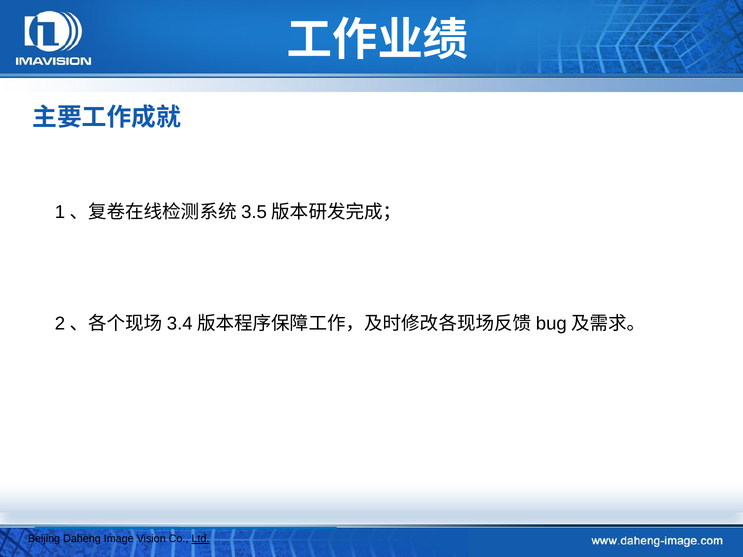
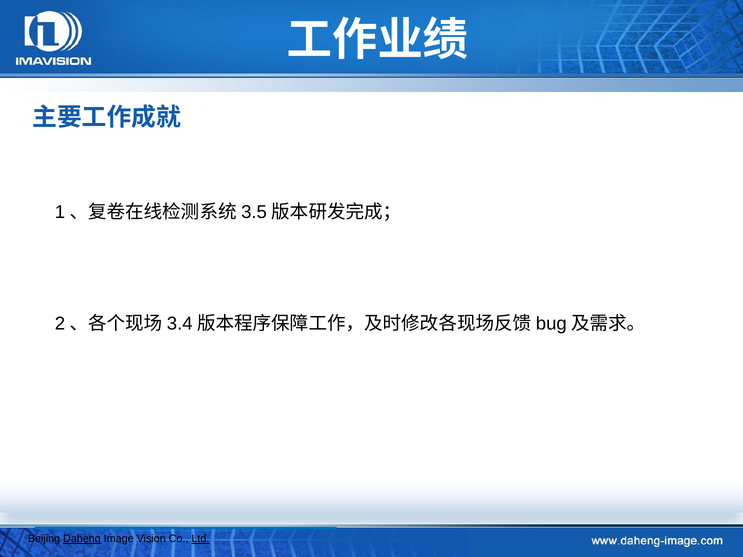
Daheng underline: none -> present
